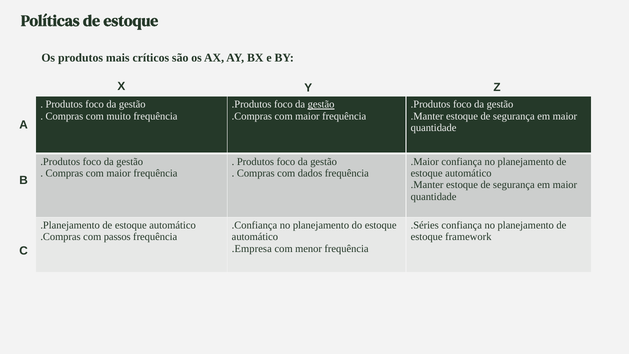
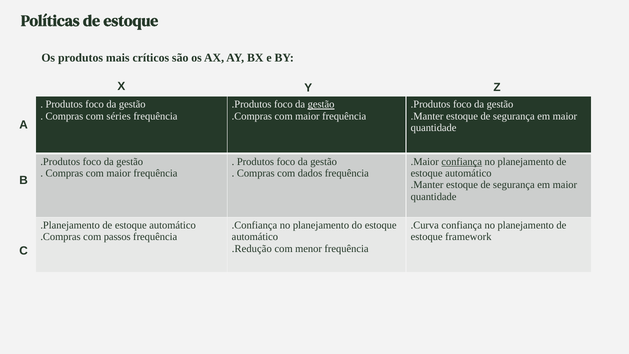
muito: muito -> séries
confiança at (462, 162) underline: none -> present
.Séries: .Séries -> .Curva
.Empresa: .Empresa -> .Redução
